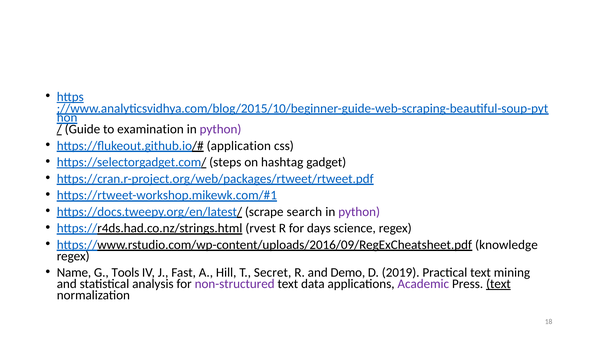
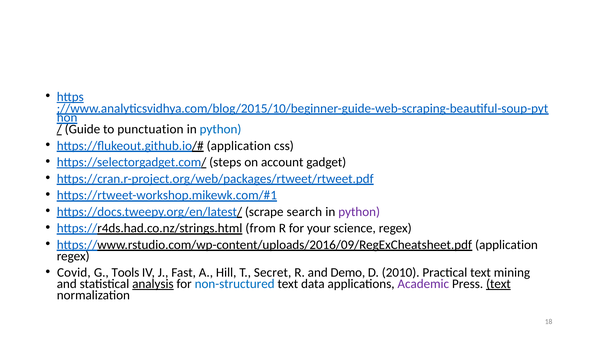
examination: examination -> punctuation
python at (220, 129) colour: purple -> blue
hashtag: hashtag -> account
rvest: rvest -> from
days: days -> your
https://www.rstudio.com/wp-content/uploads/2016/09/RegExCheatsheet.pdf knowledge: knowledge -> application
Name: Name -> Covid
2019: 2019 -> 2010
analysis underline: none -> present
non-structured colour: purple -> blue
